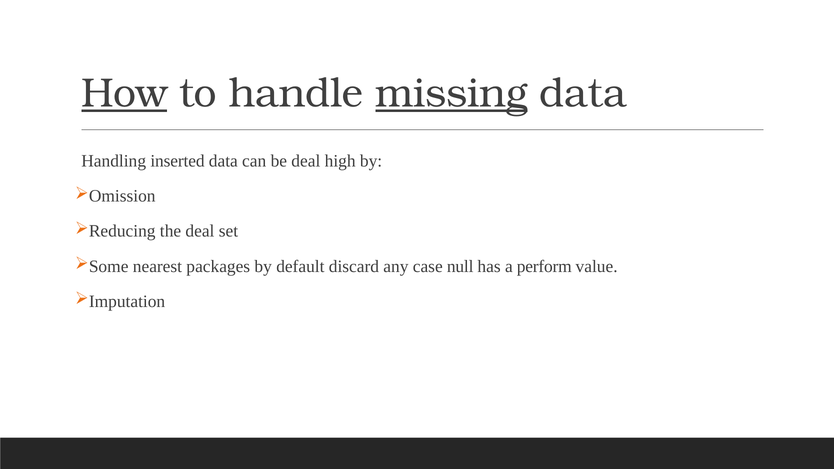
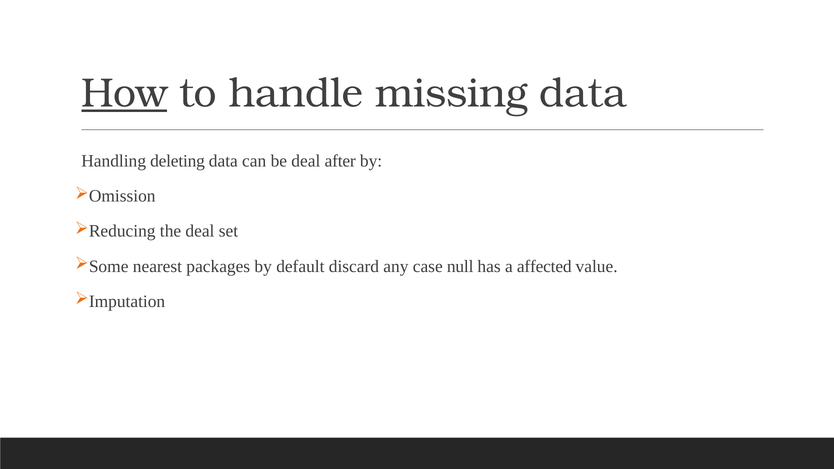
missing underline: present -> none
inserted: inserted -> deleting
high: high -> after
perform: perform -> affected
